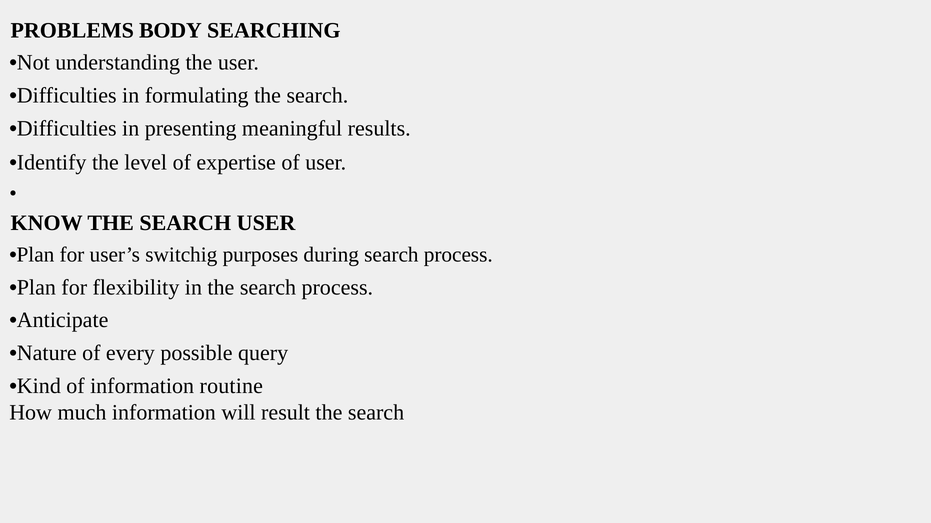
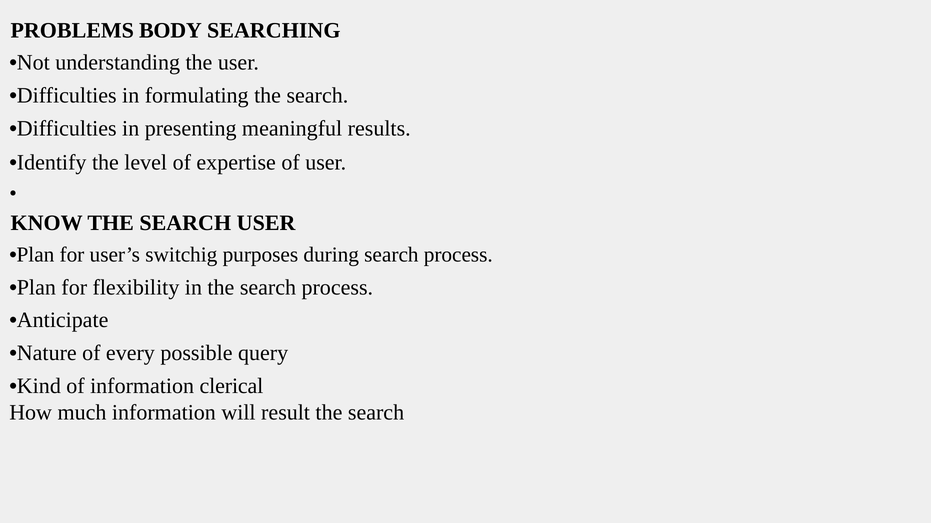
routine: routine -> clerical
